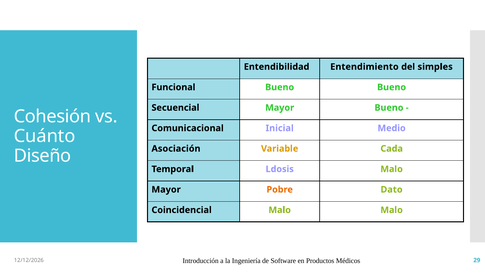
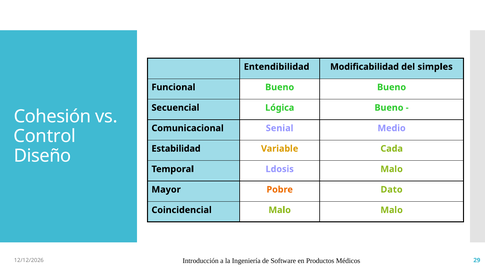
Entendimiento: Entendimiento -> Modificabilidad
Secuencial Mayor: Mayor -> Lógica
Inicial: Inicial -> Senial
Cuánto: Cuánto -> Control
Asociación: Asociación -> Estabilidad
